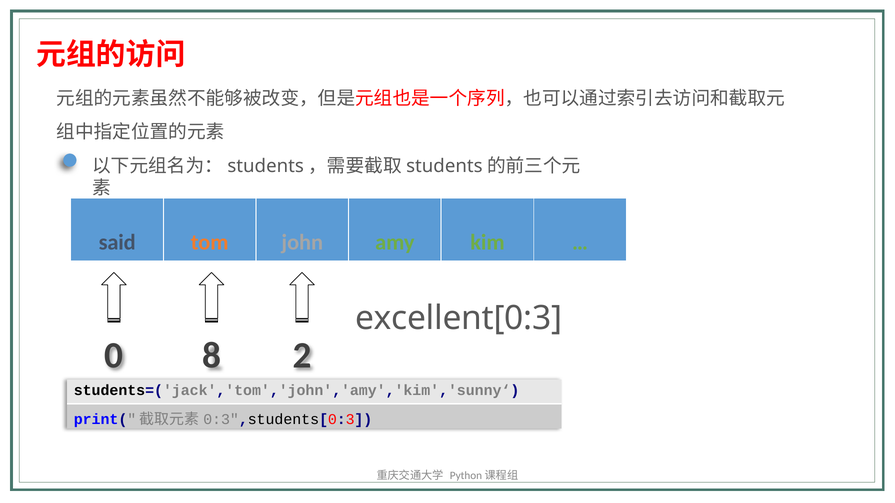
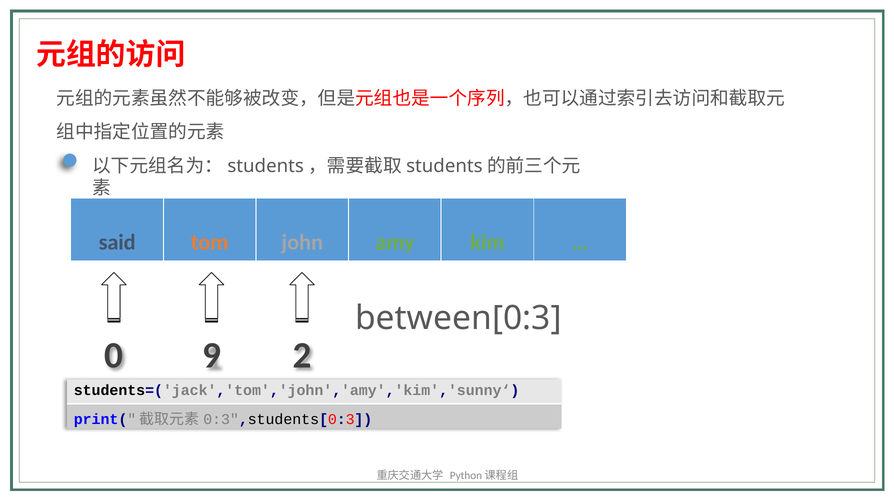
excellent[0:3: excellent[0:3 -> between[0:3
8: 8 -> 9
